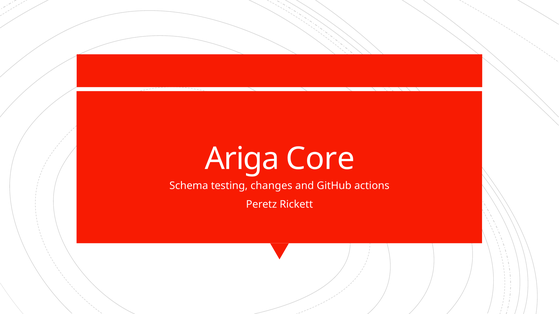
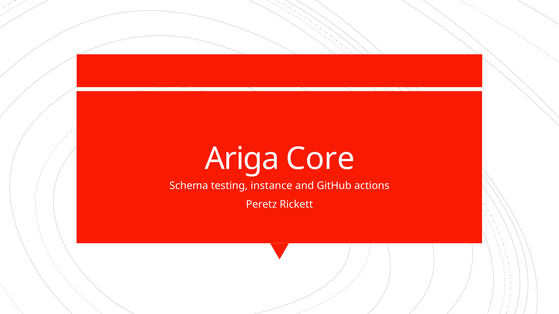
changes: changes -> instance
